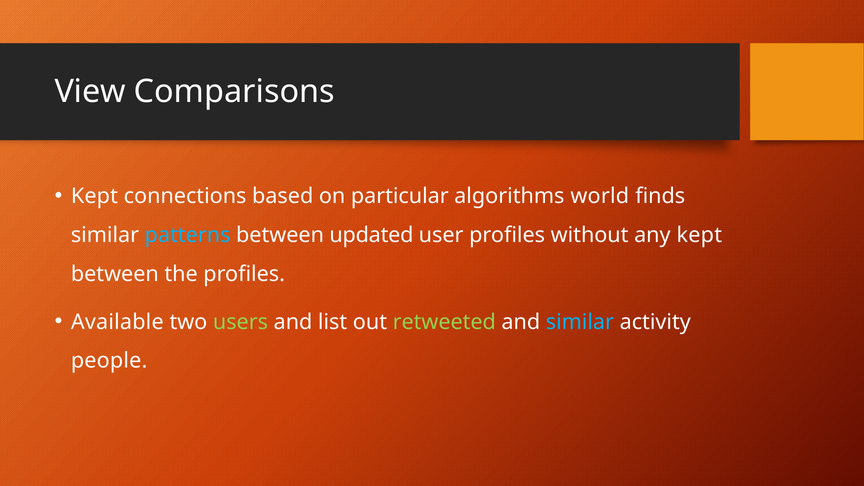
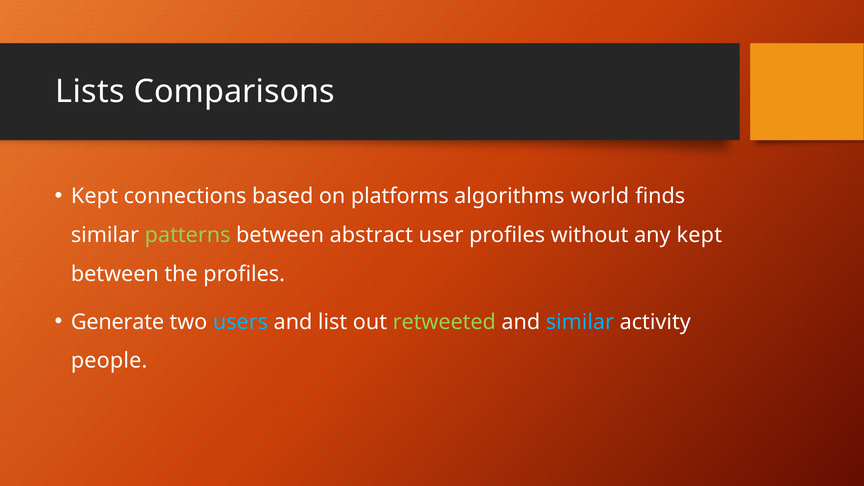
View: View -> Lists
particular: particular -> platforms
patterns colour: light blue -> light green
updated: updated -> abstract
Available: Available -> Generate
users colour: light green -> light blue
